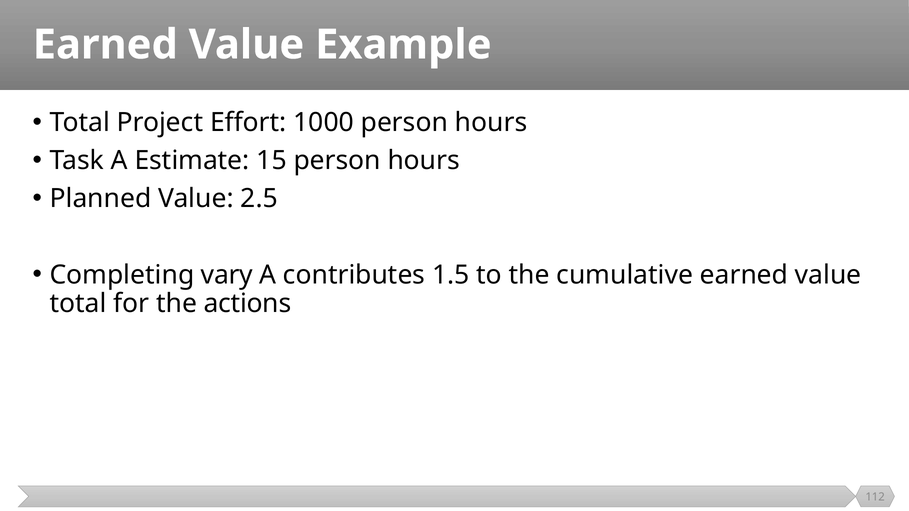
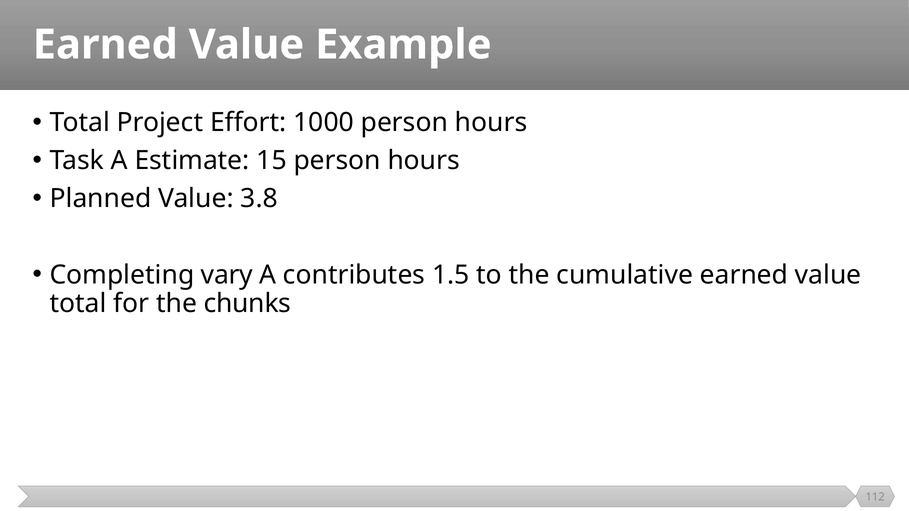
2.5: 2.5 -> 3.8
actions: actions -> chunks
